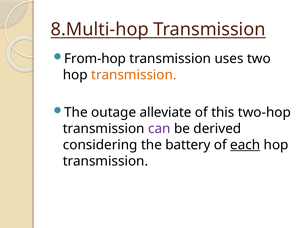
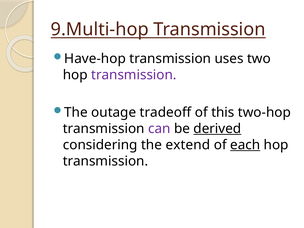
8.Multi-hop: 8.Multi-hop -> 9.Multi-hop
From-hop: From-hop -> Have-hop
transmission at (134, 75) colour: orange -> purple
alleviate: alleviate -> tradeoff
derived underline: none -> present
battery: battery -> extend
